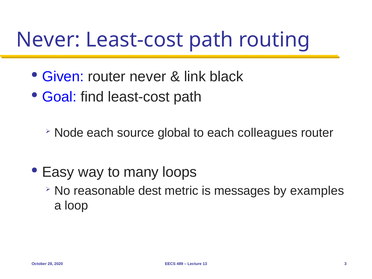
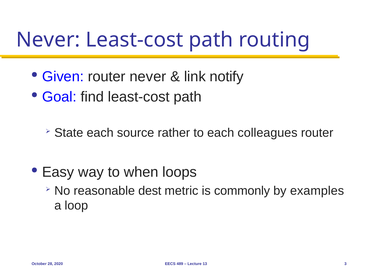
black: black -> notify
Node: Node -> State
global: global -> rather
many: many -> when
messages: messages -> commonly
